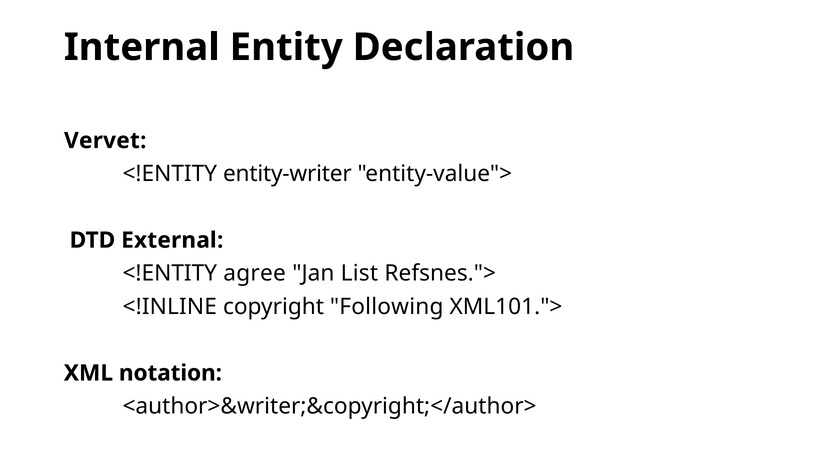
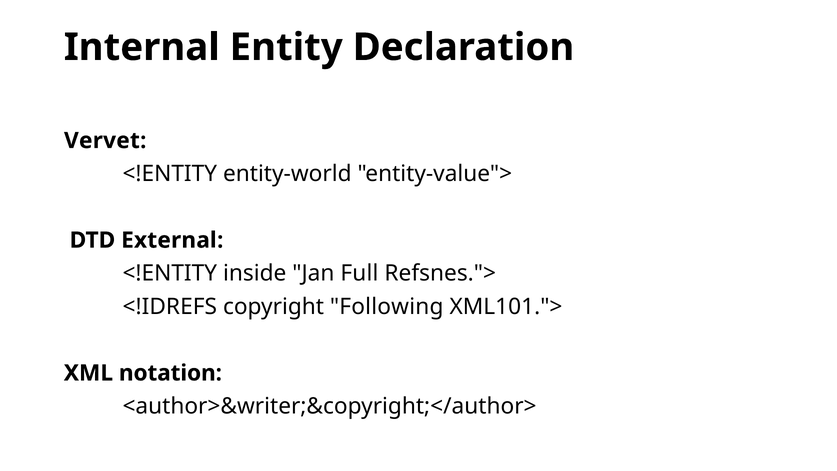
entity-writer: entity-writer -> entity-world
agree: agree -> inside
List: List -> Full
<!INLINE: <!INLINE -> <!IDREFS
